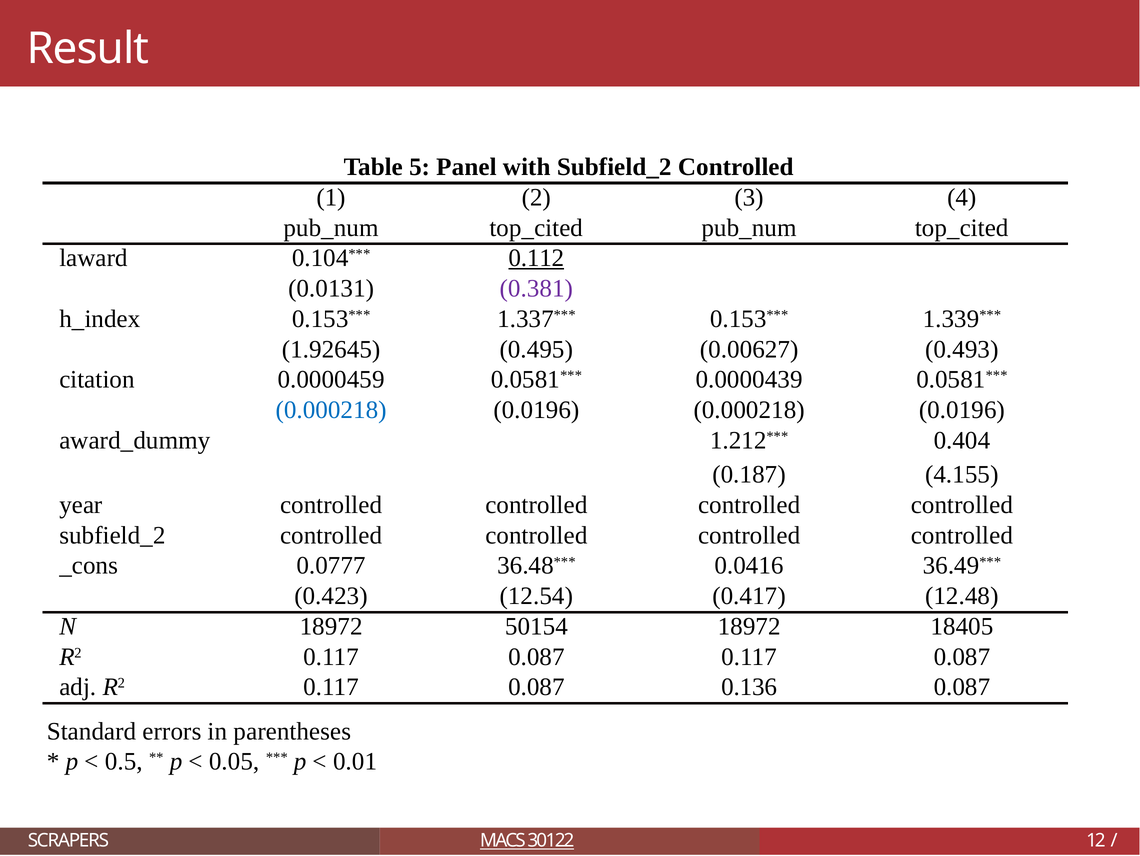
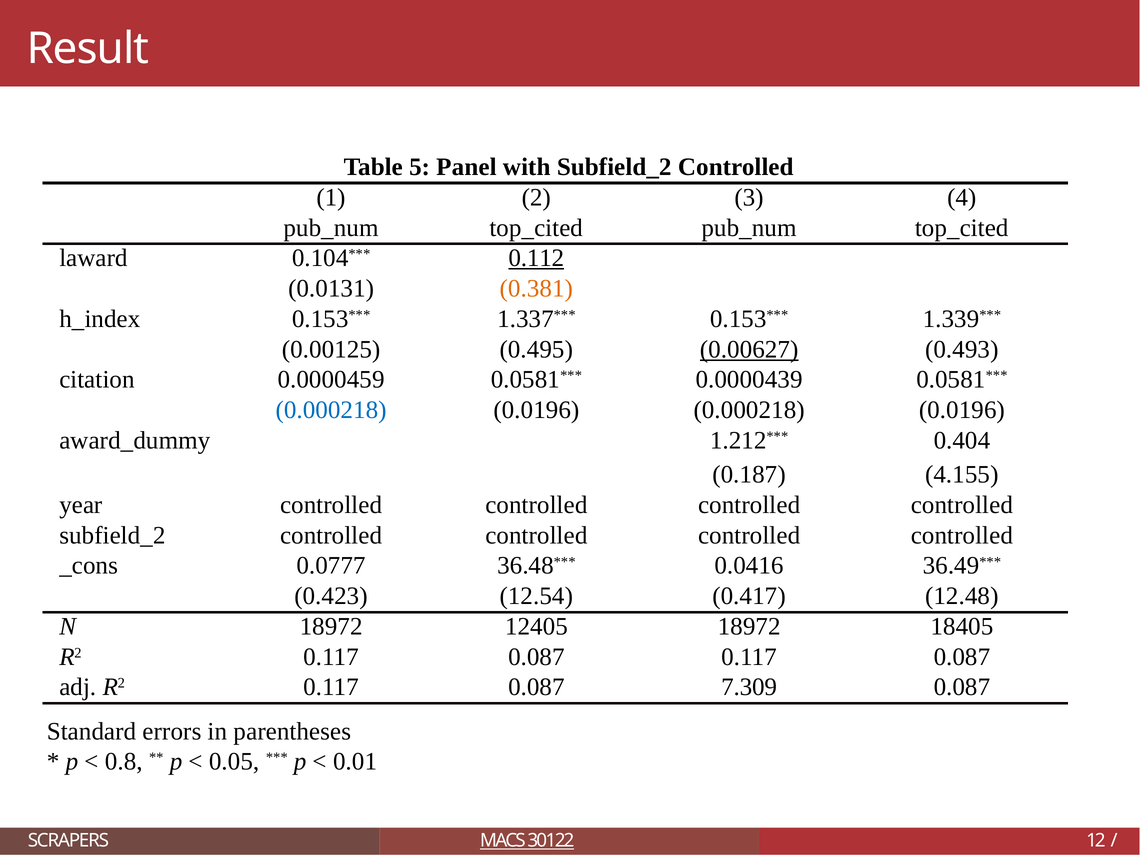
0.381 colour: purple -> orange
1.92645: 1.92645 -> 0.00125
0.00627 underline: none -> present
50154: 50154 -> 12405
0.136: 0.136 -> 7.309
0.5: 0.5 -> 0.8
